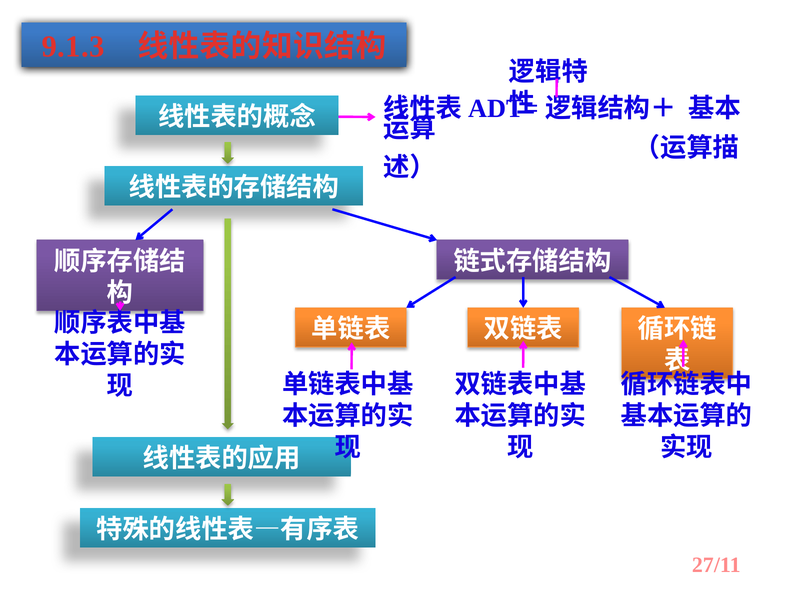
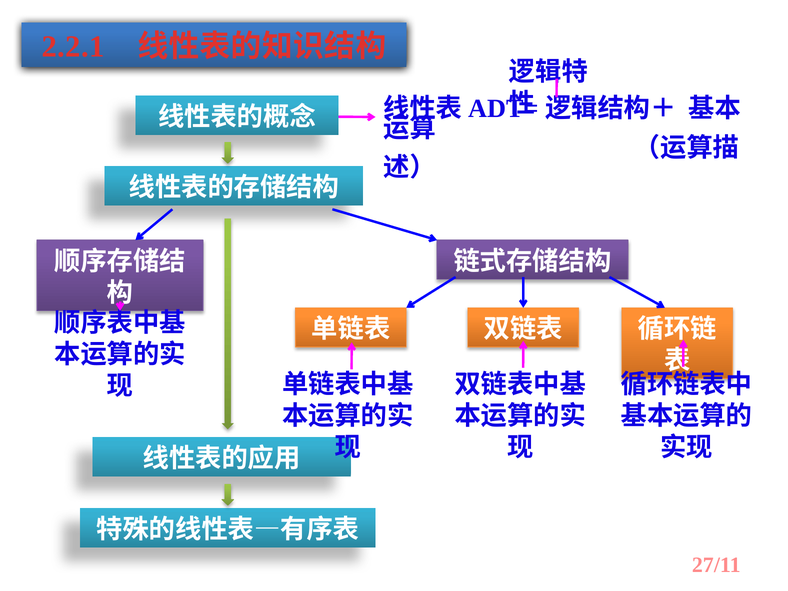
9.1.3: 9.1.3 -> 2.2.1
